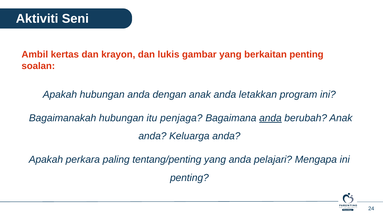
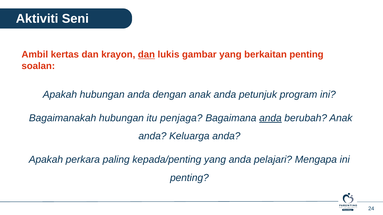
dan at (146, 55) underline: none -> present
letakkan: letakkan -> petunjuk
tentang/penting: tentang/penting -> kepada/penting
